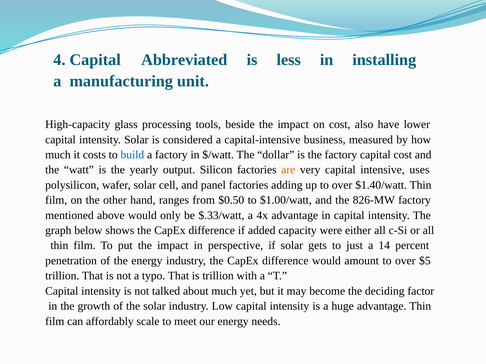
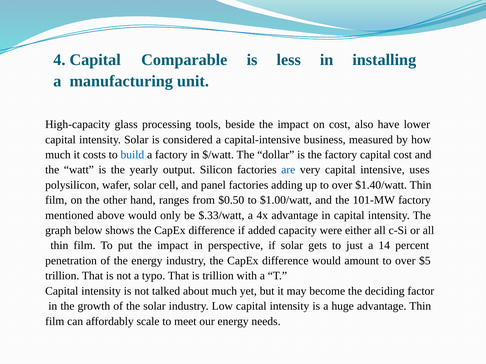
Abbreviated: Abbreviated -> Comparable
are colour: orange -> blue
826-MW: 826-MW -> 101-MW
